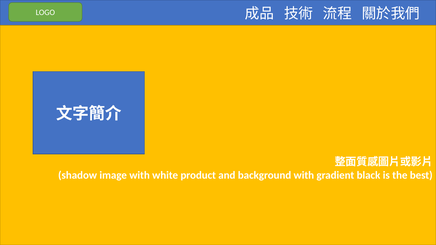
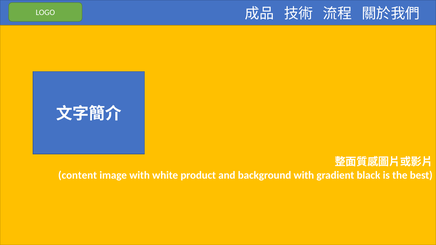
shadow: shadow -> content
